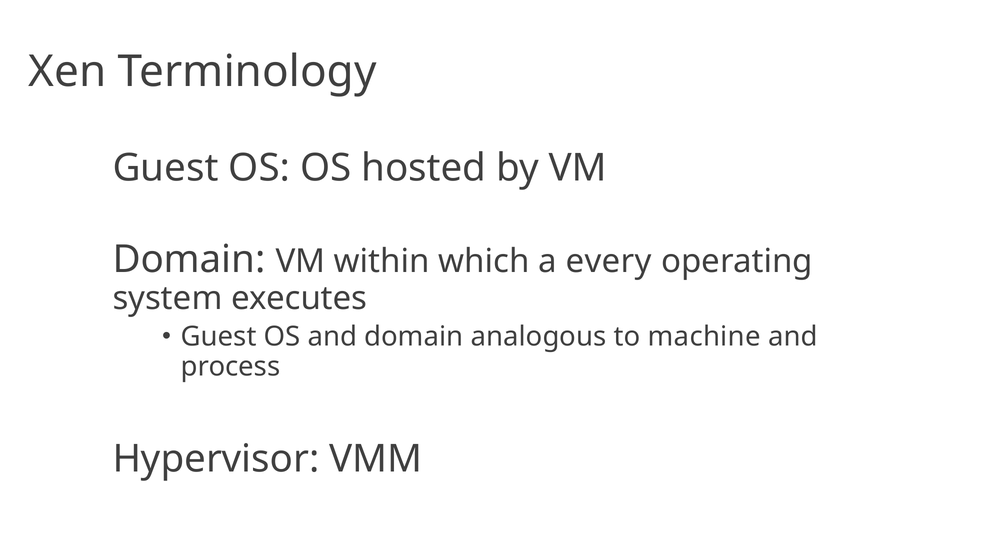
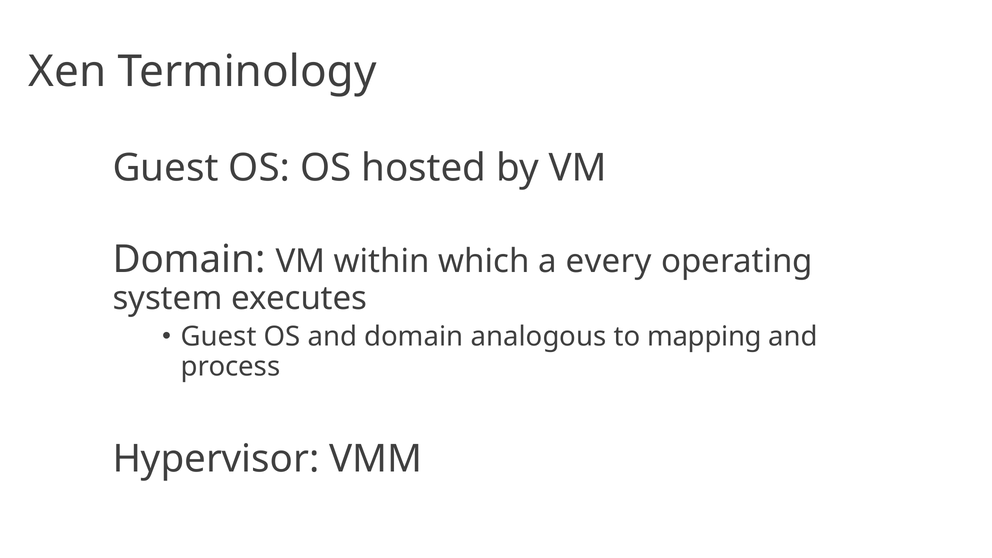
machine: machine -> mapping
